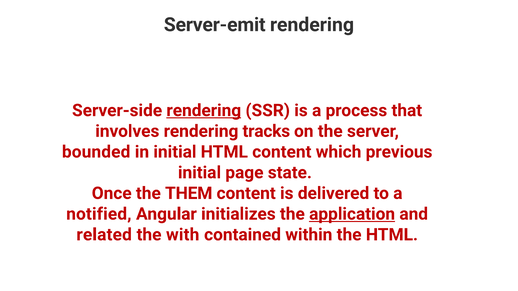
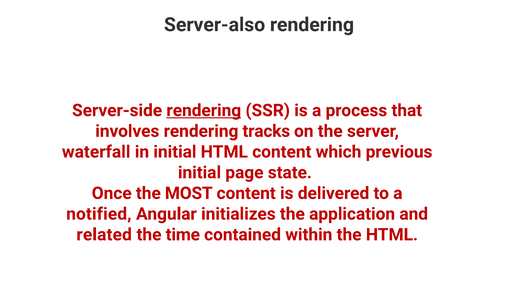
Server-emit: Server-emit -> Server-also
bounded: bounded -> waterfall
THEM: THEM -> MOST
application underline: present -> none
with: with -> time
